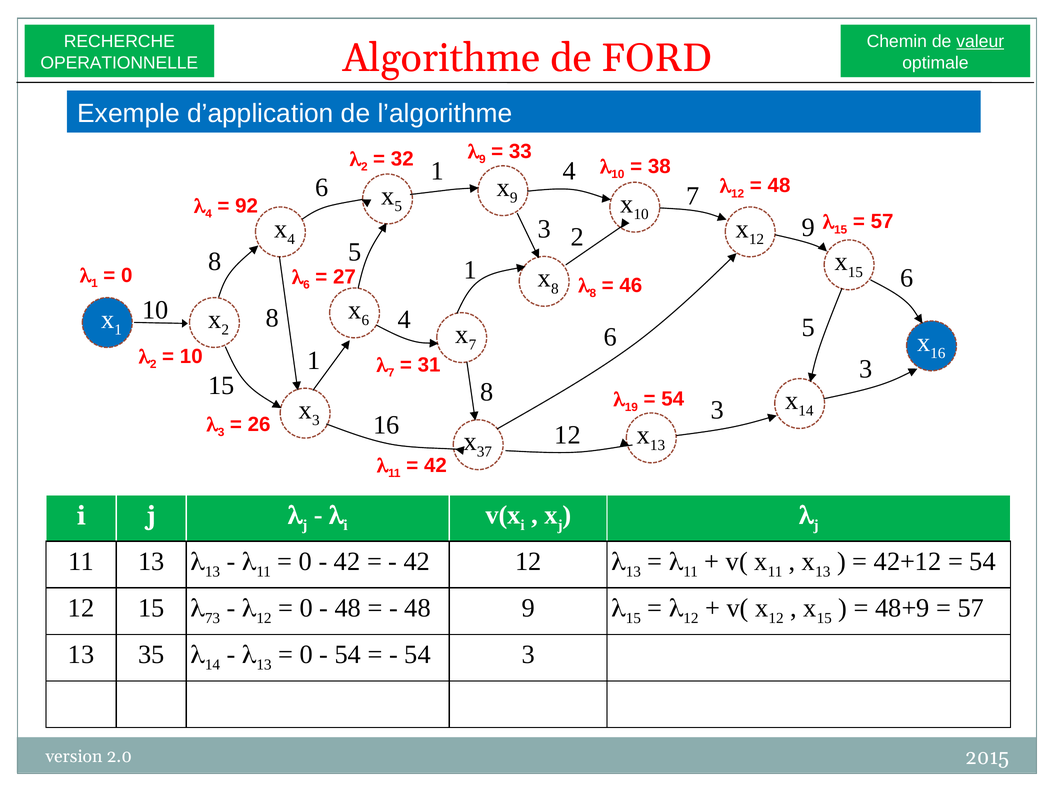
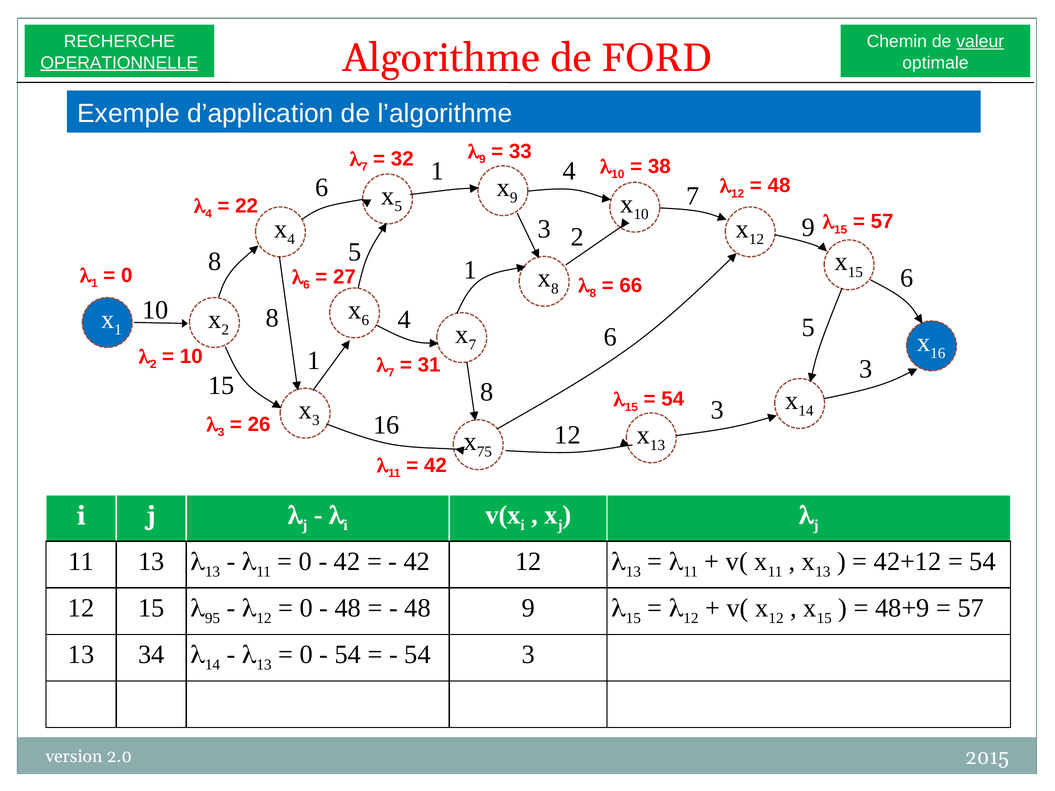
OPERATIONNELLE underline: none -> present
2 at (364, 167): 2 -> 7
92: 92 -> 22
46: 46 -> 66
19 at (631, 407): 19 -> 15
37: 37 -> 75
73: 73 -> 95
35: 35 -> 34
